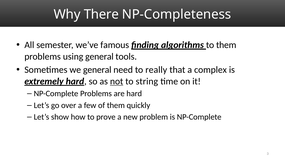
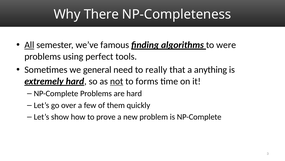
All underline: none -> present
to them: them -> were
using general: general -> perfect
complex: complex -> anything
string: string -> forms
